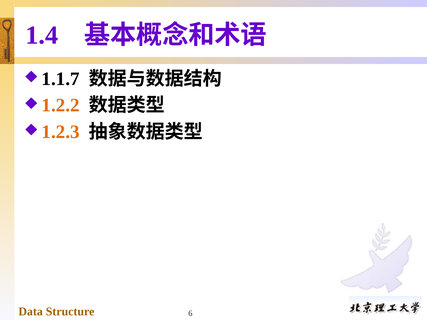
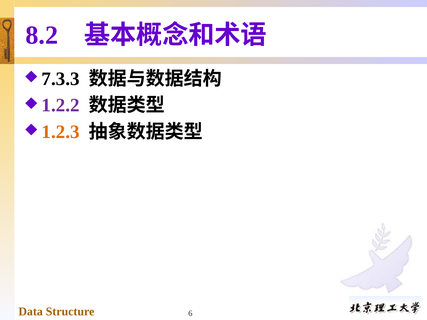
1.4: 1.4 -> 8.2
1.1.7: 1.1.7 -> 7.3.3
1.2.2 colour: orange -> purple
